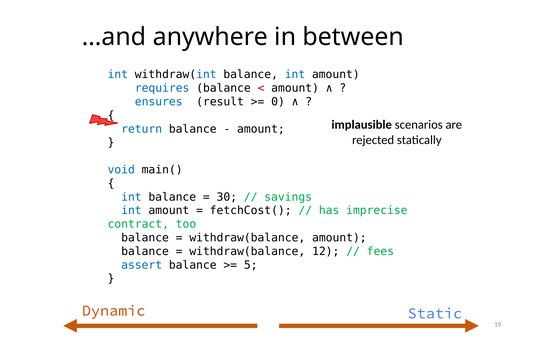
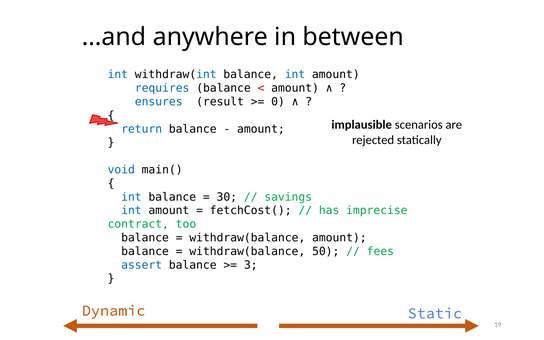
12: 12 -> 50
5: 5 -> 3
